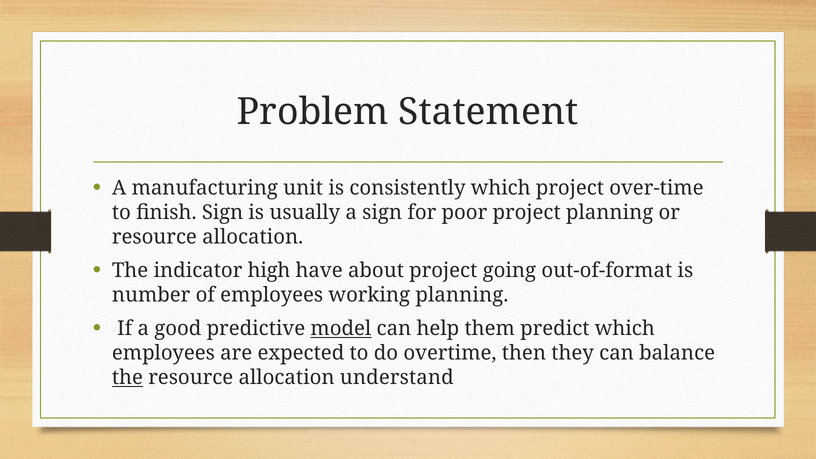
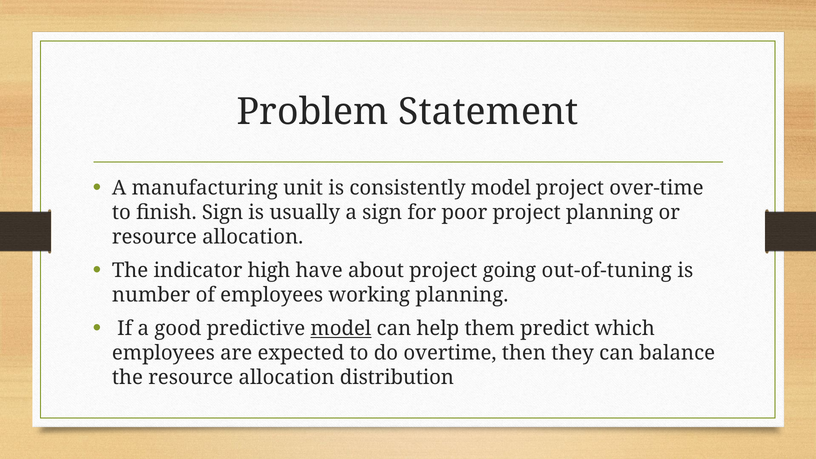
consistently which: which -> model
out-of-format: out-of-format -> out-of-tuning
the at (127, 378) underline: present -> none
understand: understand -> distribution
